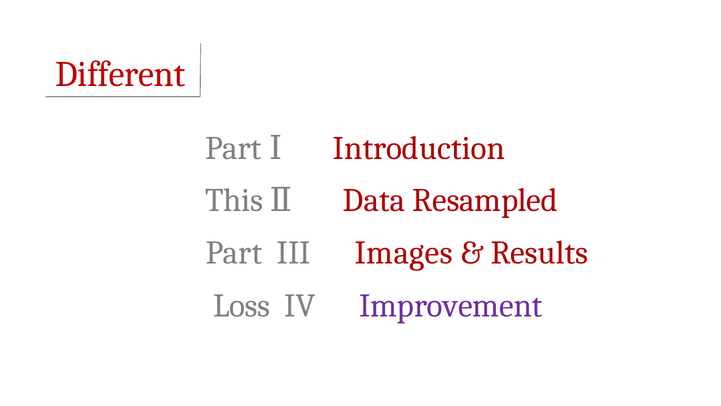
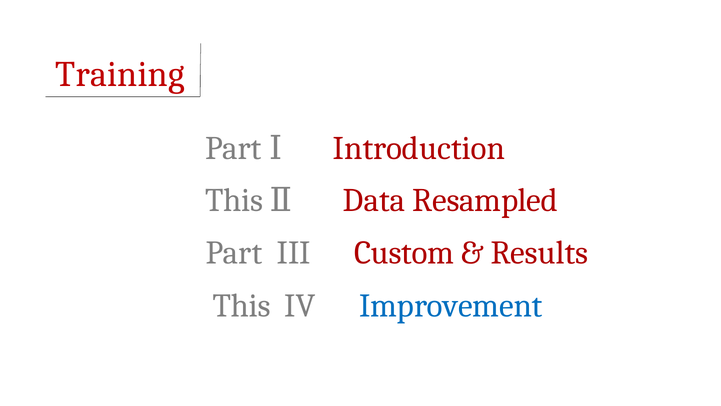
Different: Different -> Training
Images: Images -> Custom
Loss at (242, 305): Loss -> This
Improvement colour: purple -> blue
